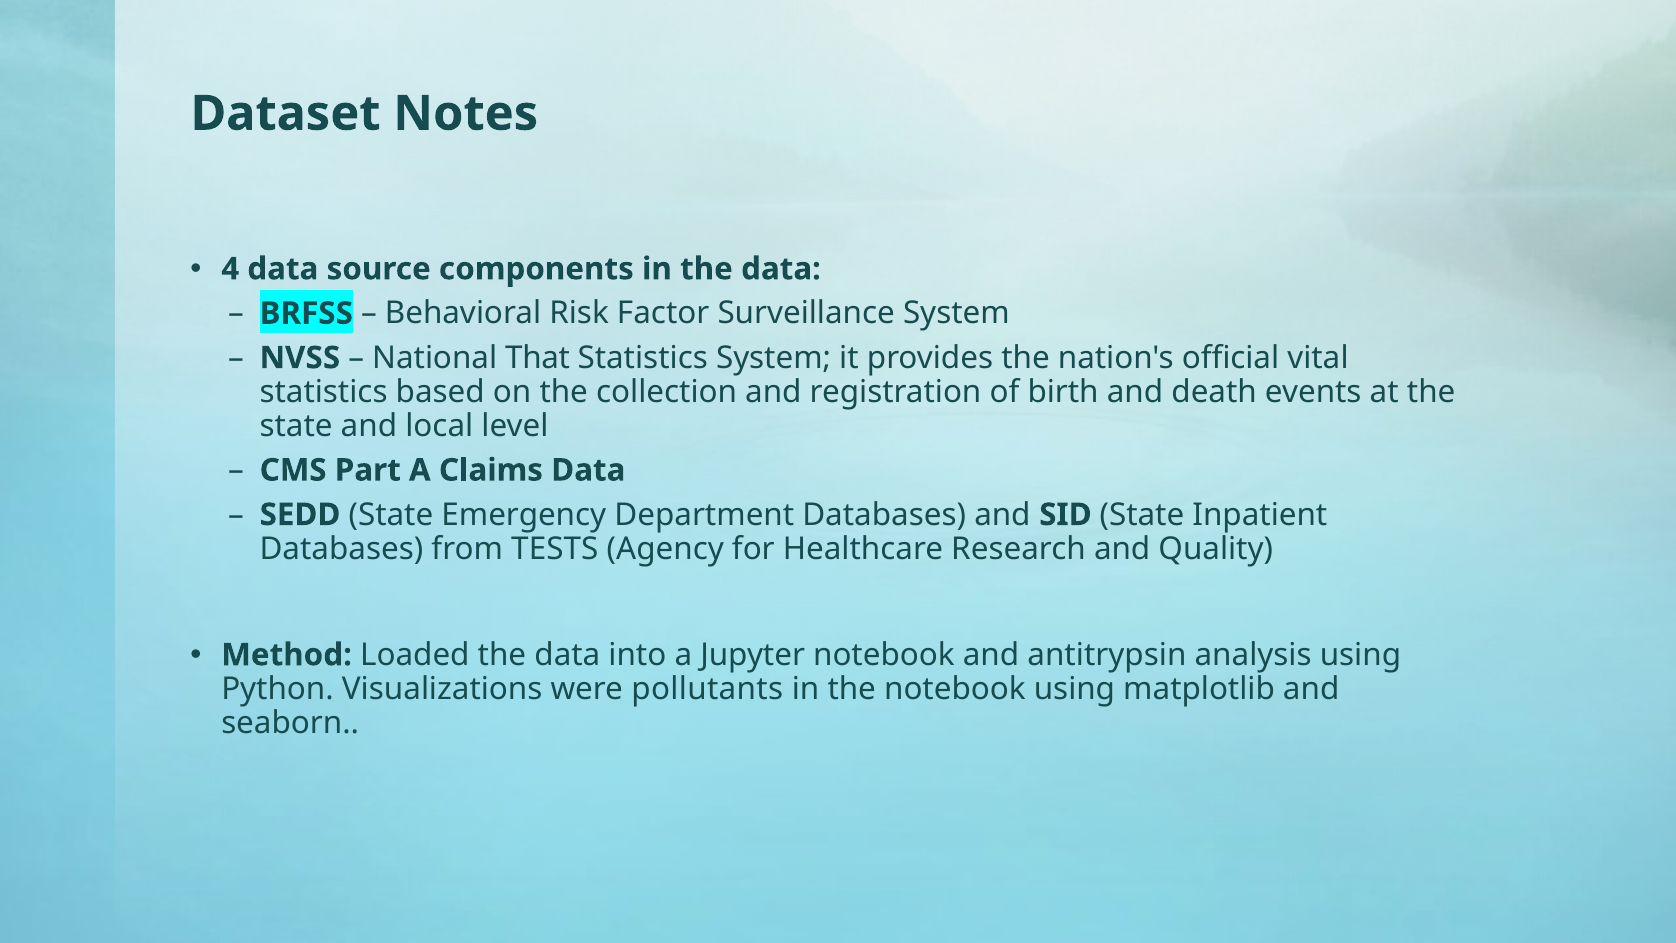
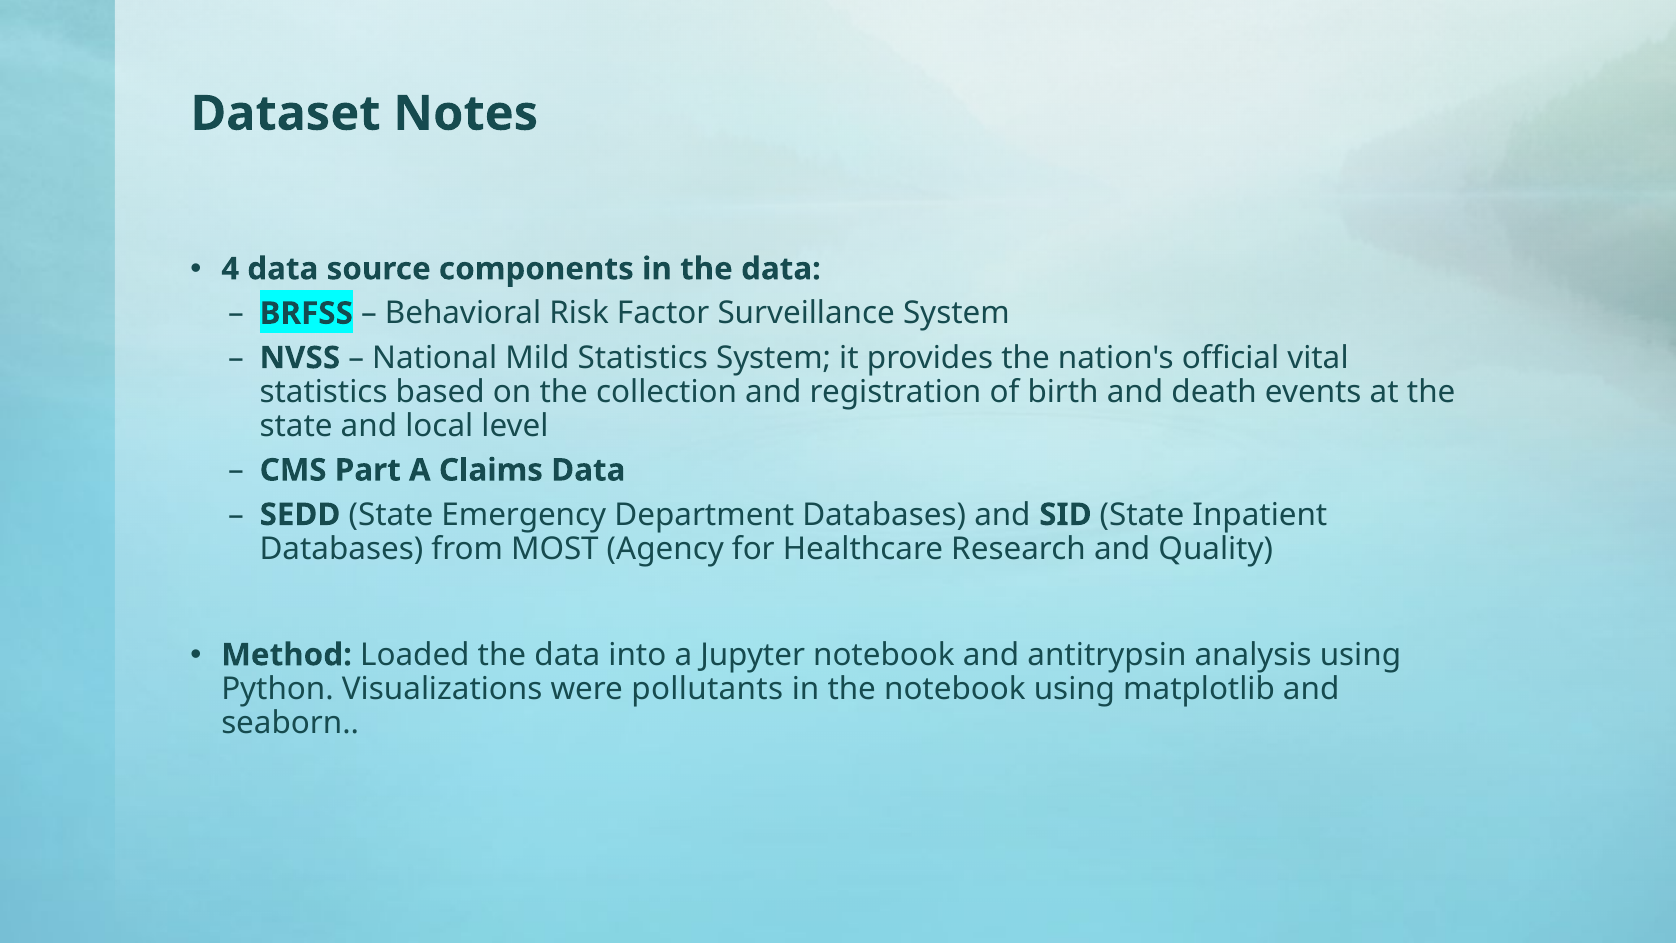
That: That -> Mild
TESTS: TESTS -> MOST
